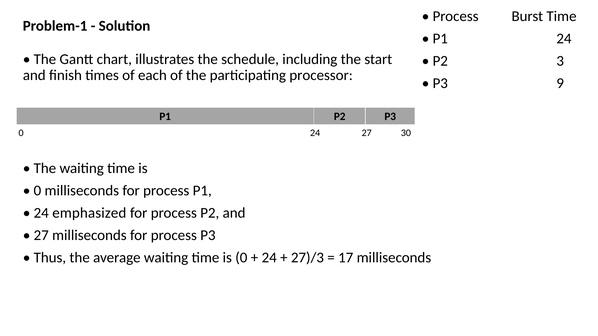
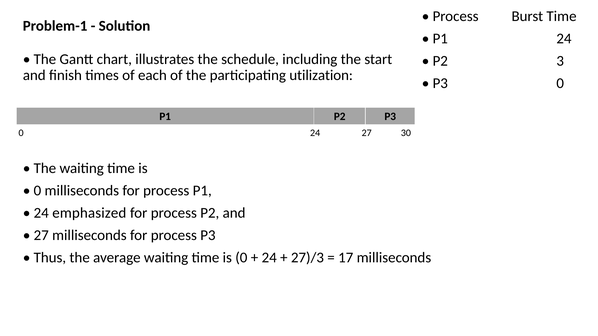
processor: processor -> utilization
9 at (560, 83): 9 -> 0
